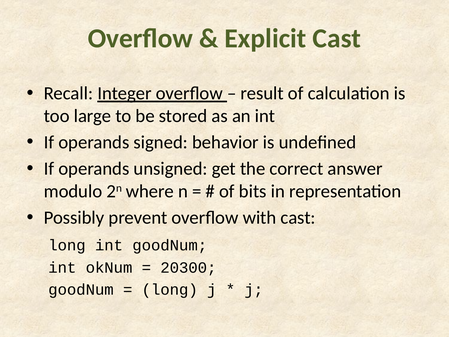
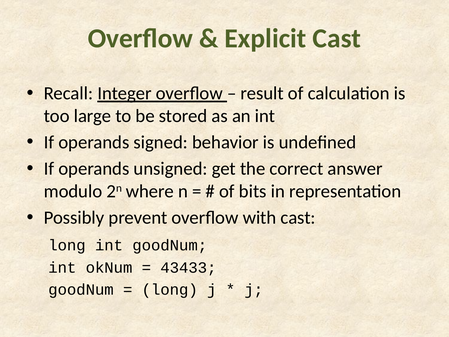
20300: 20300 -> 43433
